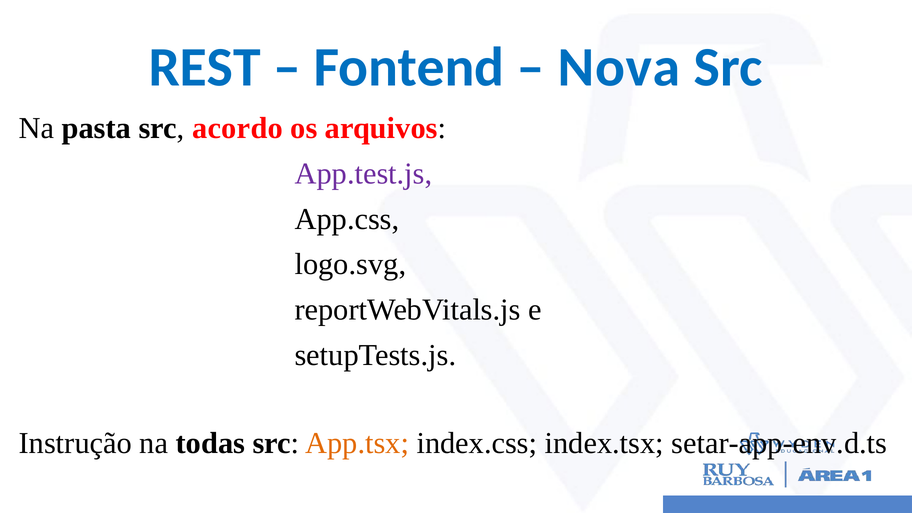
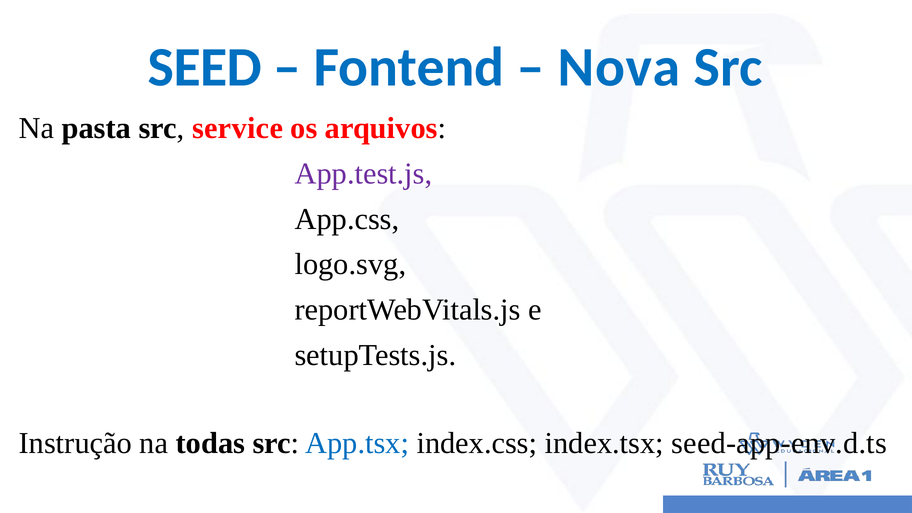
REST: REST -> SEED
acordo: acordo -> service
App.tsx colour: orange -> blue
setar-app-env.d.ts: setar-app-env.d.ts -> seed-app-env.d.ts
